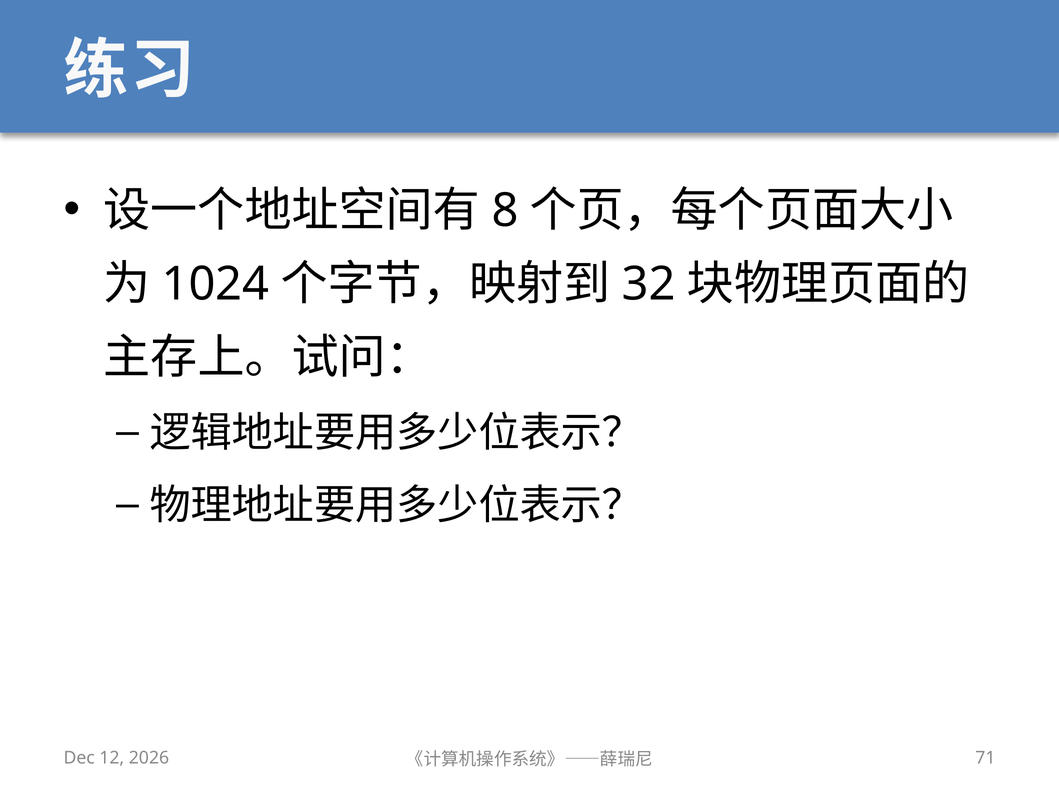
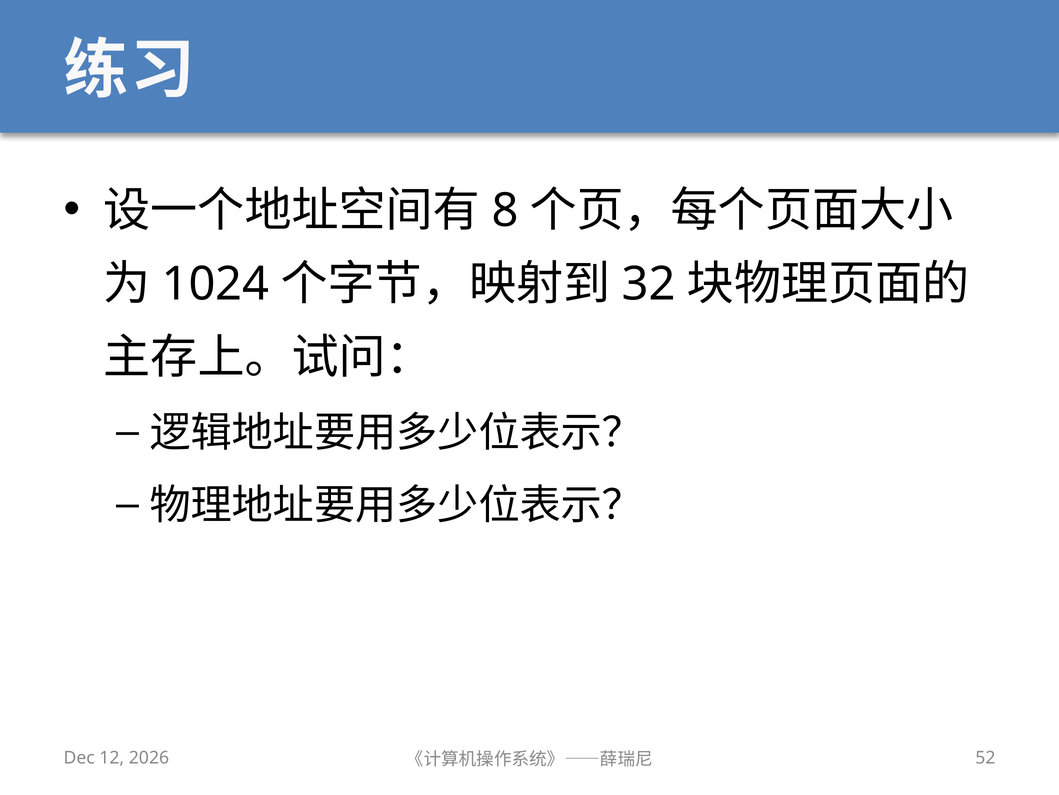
71: 71 -> 52
